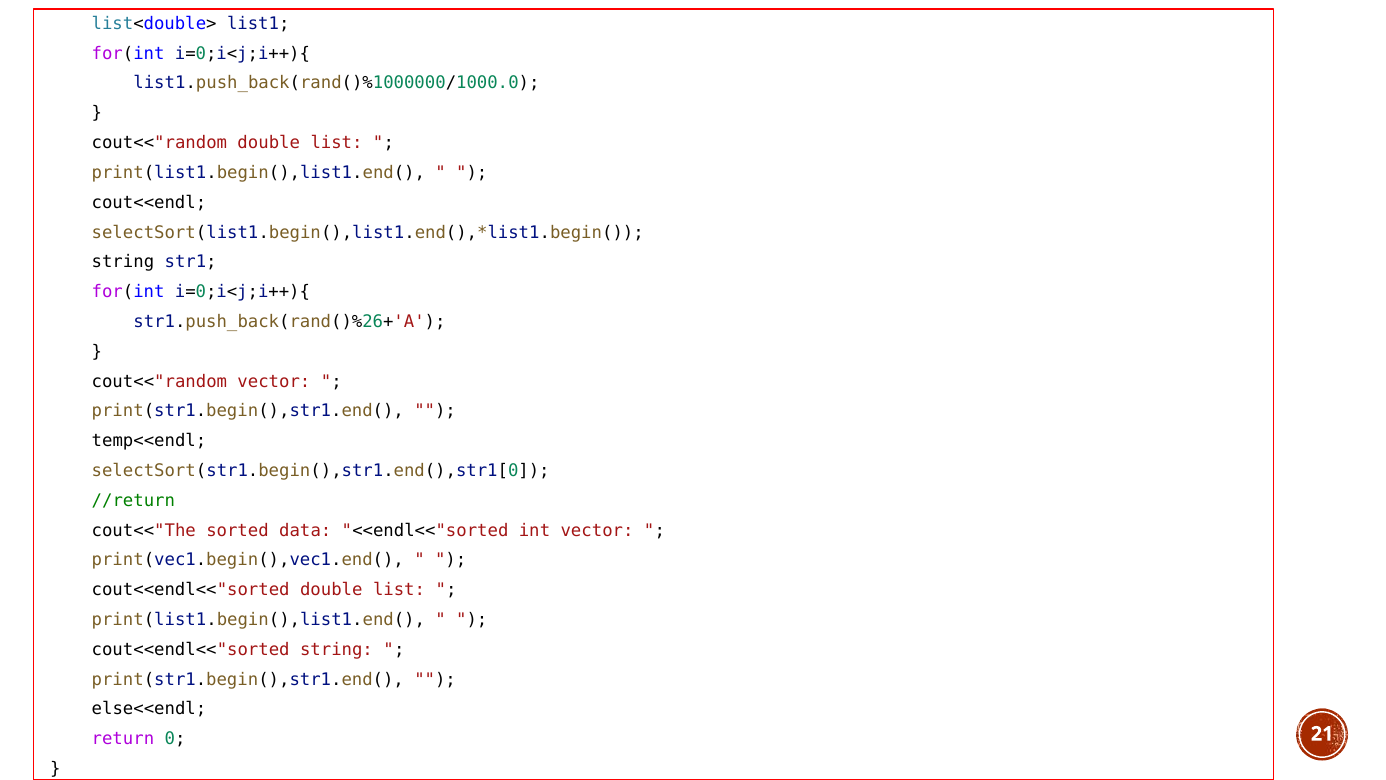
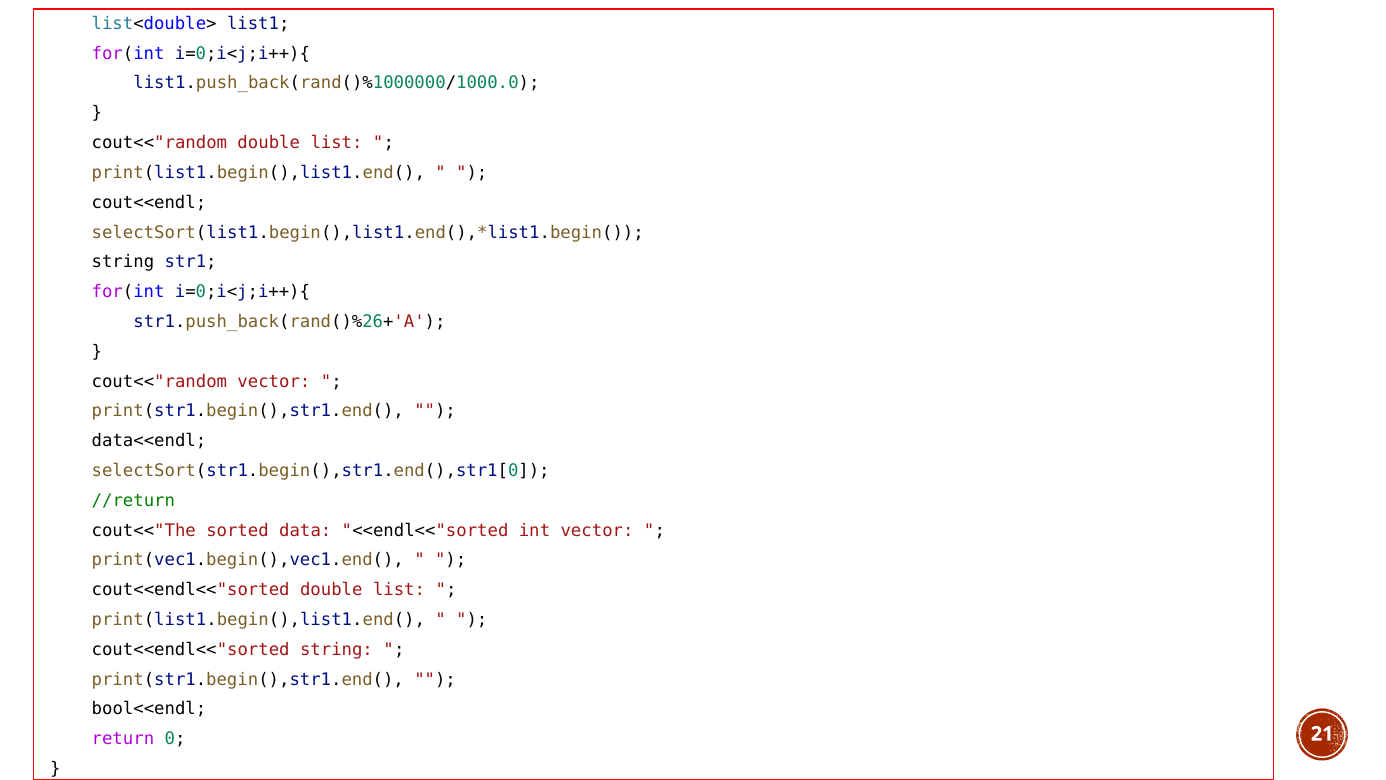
temp<<endl: temp<<endl -> data<<endl
else<<endl: else<<endl -> bool<<endl
